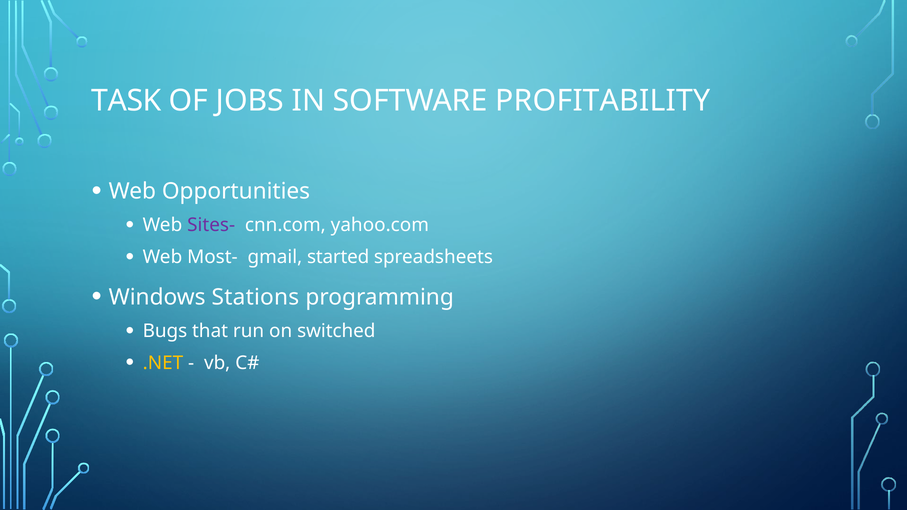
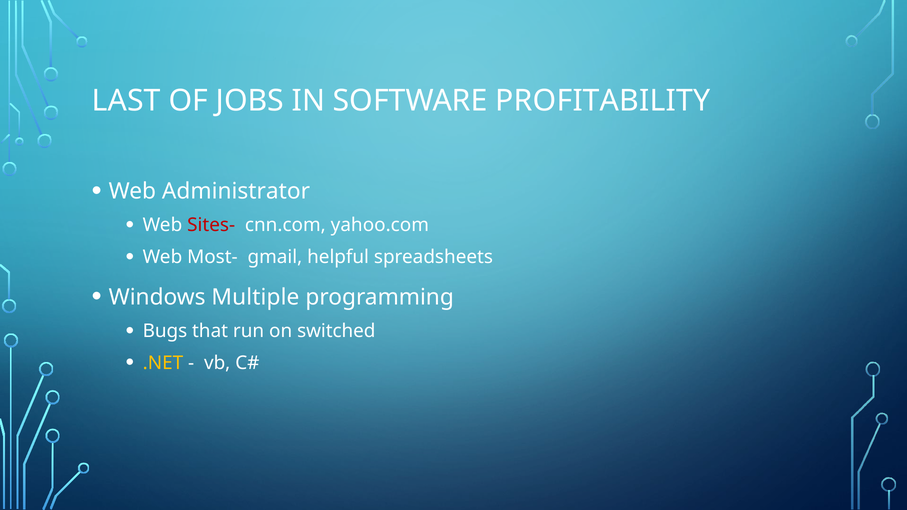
TASK: TASK -> LAST
Opportunities: Opportunities -> Administrator
Sites- colour: purple -> red
started: started -> helpful
Stations: Stations -> Multiple
